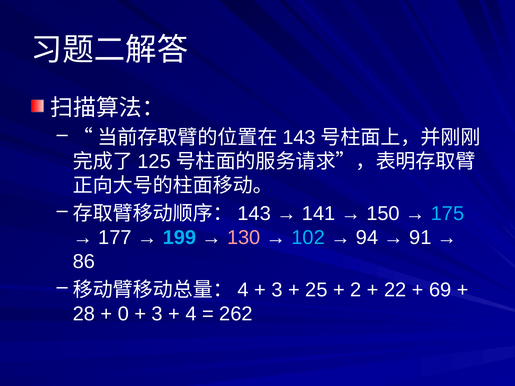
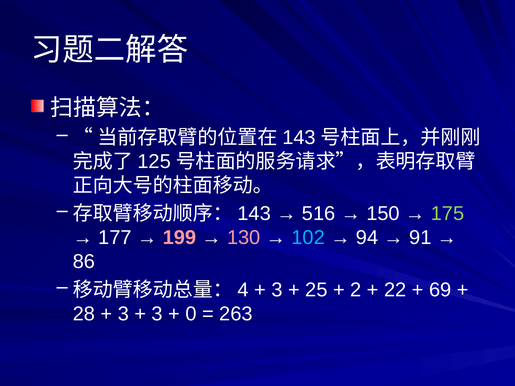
141: 141 -> 516
175 colour: light blue -> light green
199 colour: light blue -> pink
0 at (123, 314): 0 -> 3
4 at (191, 314): 4 -> 0
262: 262 -> 263
